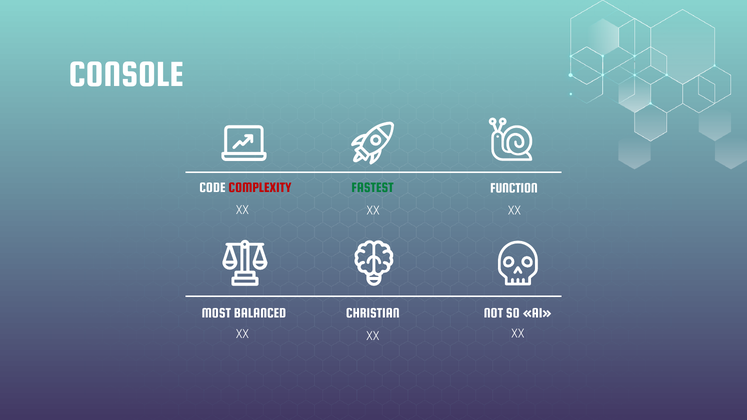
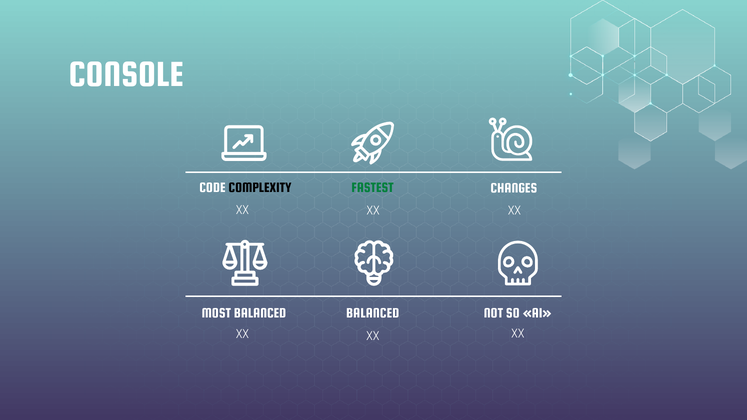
COMPLEXITY colour: red -> black
FUNCTION: FUNCTION -> CHANGES
CHRISTIAN at (373, 313): CHRISTIAN -> BALANCED
